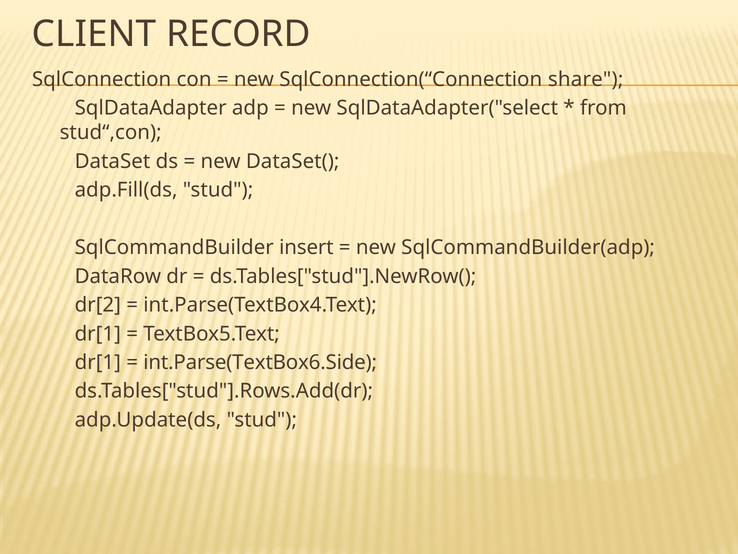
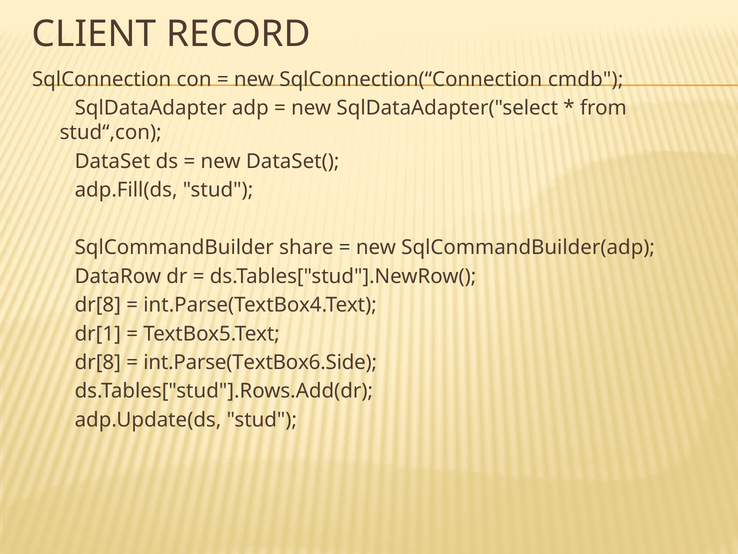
share: share -> cmdb
insert: insert -> share
dr[2 at (98, 305): dr[2 -> dr[8
dr[1 at (98, 362): dr[1 -> dr[8
